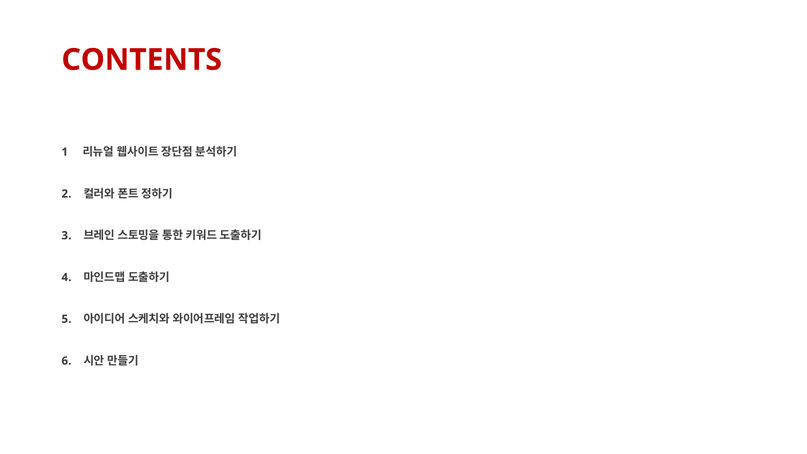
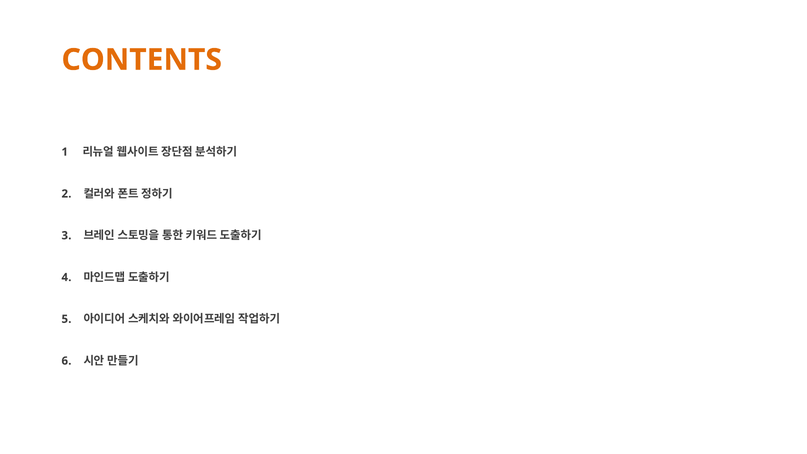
CONTENTS colour: red -> orange
